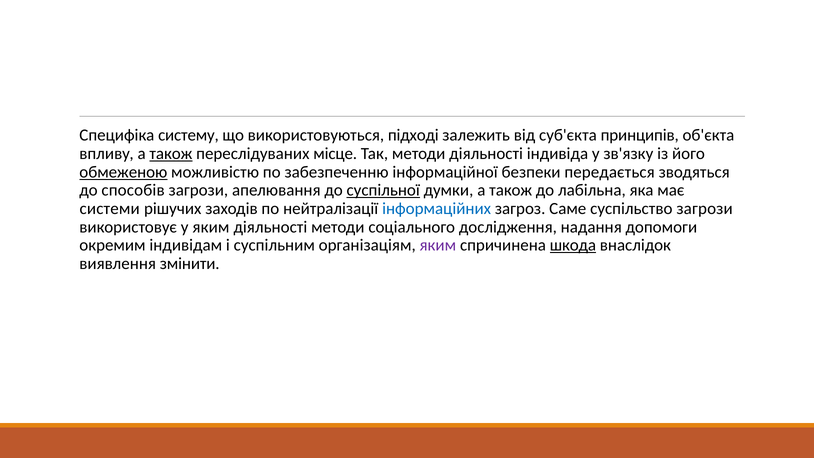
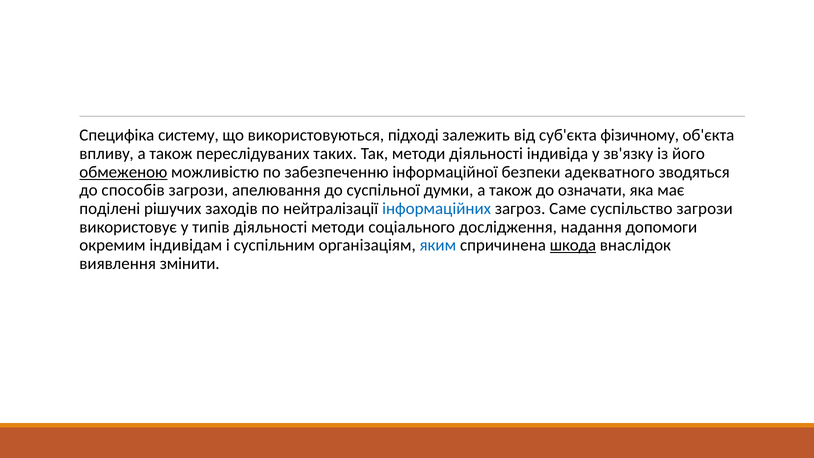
принципів: принципів -> фізичному
також at (171, 154) underline: present -> none
місце: місце -> таких
передається: передається -> адекватного
суспільної underline: present -> none
лабільна: лабільна -> означати
системи: системи -> поділені
у яким: яким -> типів
яким at (438, 245) colour: purple -> blue
